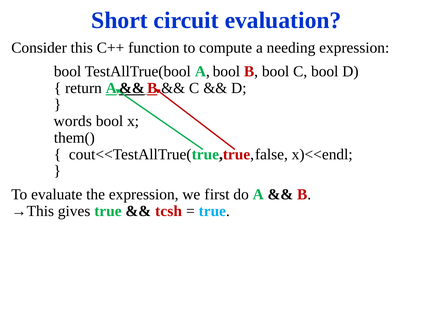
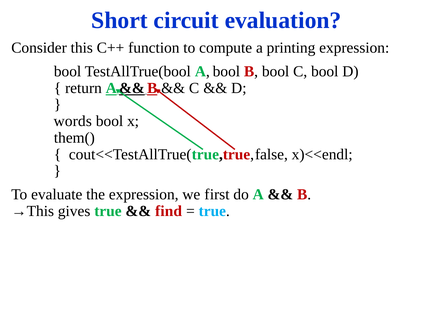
needing: needing -> printing
tcsh: tcsh -> find
